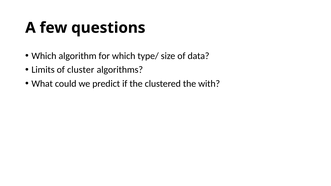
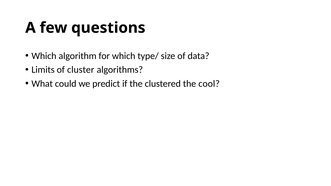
with: with -> cool
